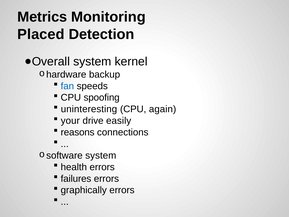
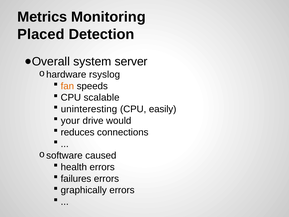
kernel: kernel -> server
backup: backup -> rsyslog
fan colour: blue -> orange
spoofing: spoofing -> scalable
again: again -> easily
easily: easily -> would
reasons: reasons -> reduces
system at (101, 155): system -> caused
